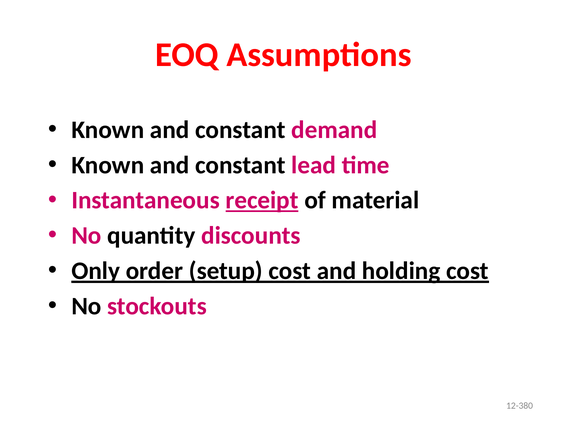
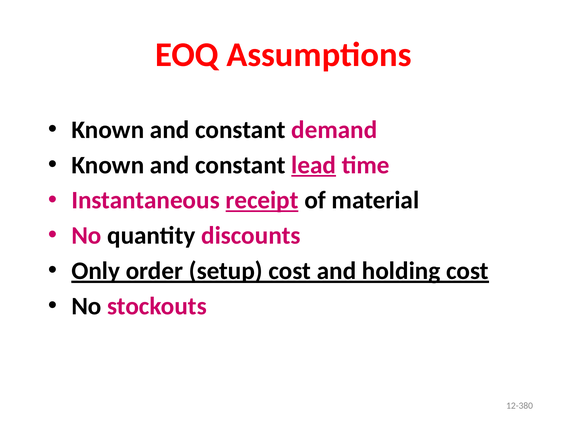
lead underline: none -> present
